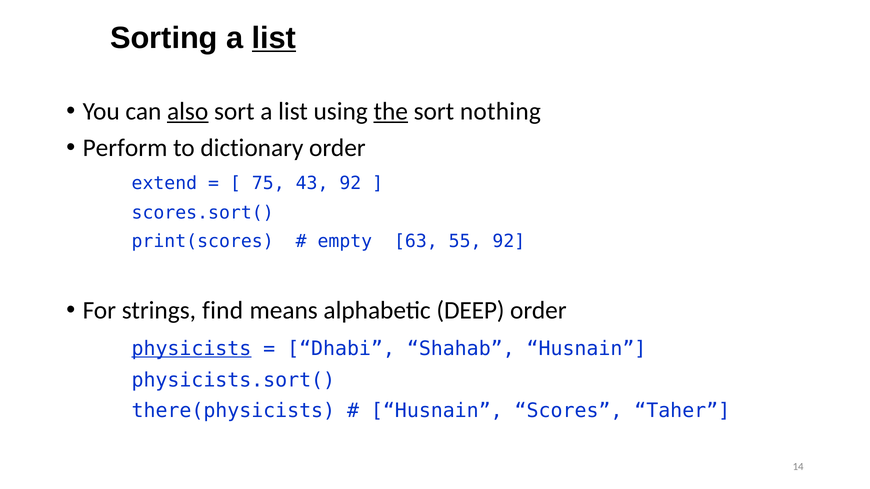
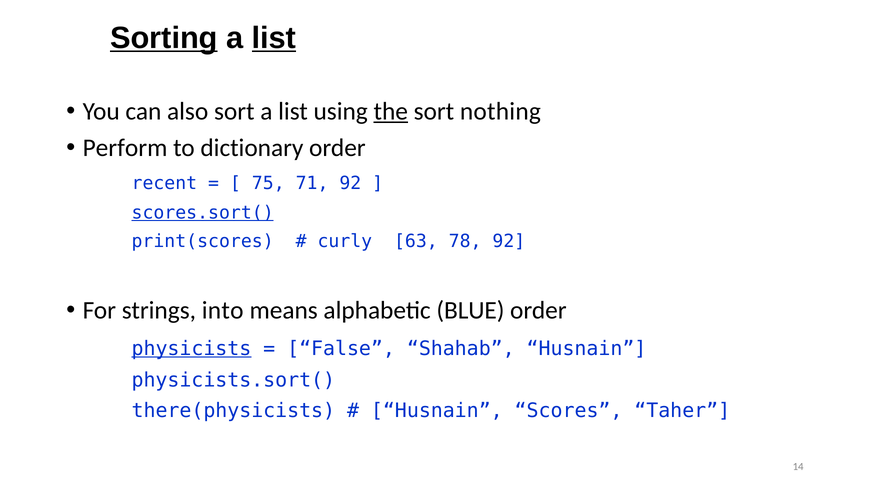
Sorting underline: none -> present
also underline: present -> none
extend: extend -> recent
43: 43 -> 71
scores.sort( underline: none -> present
empty: empty -> curly
55: 55 -> 78
find: find -> into
DEEP: DEEP -> BLUE
Dhabi: Dhabi -> False
